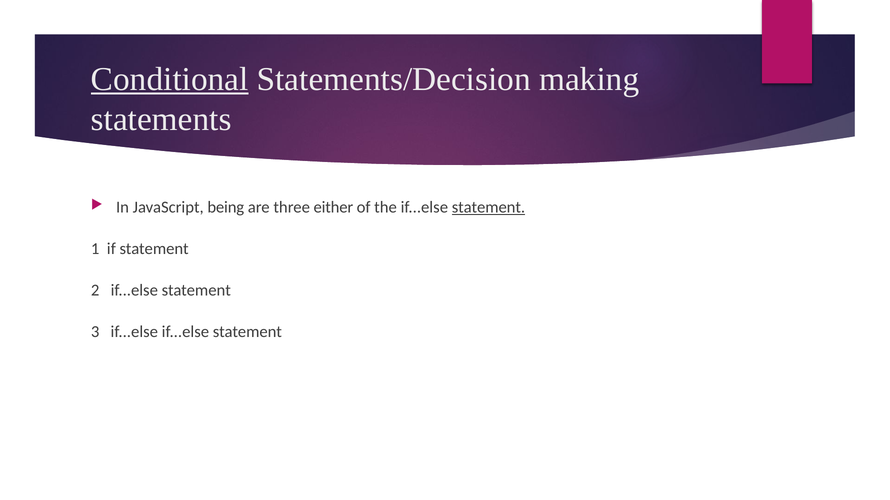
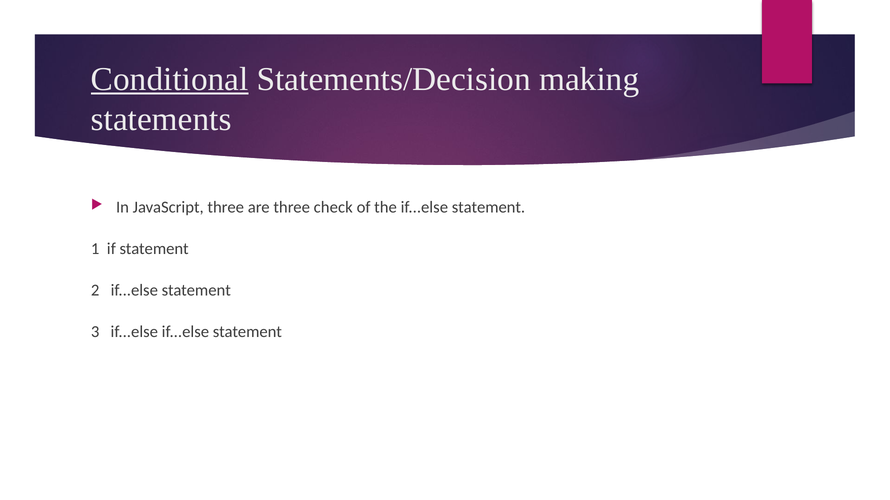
JavaScript being: being -> three
either: either -> check
statement at (488, 208) underline: present -> none
